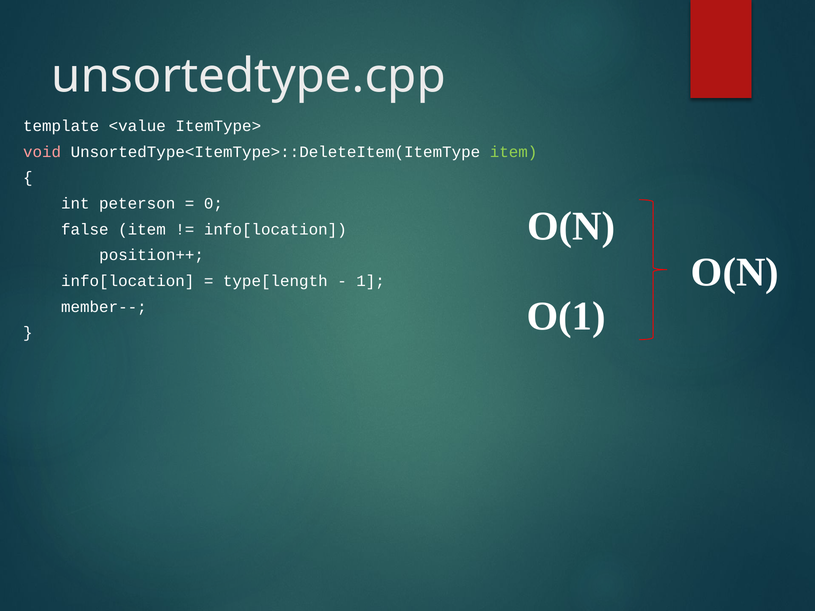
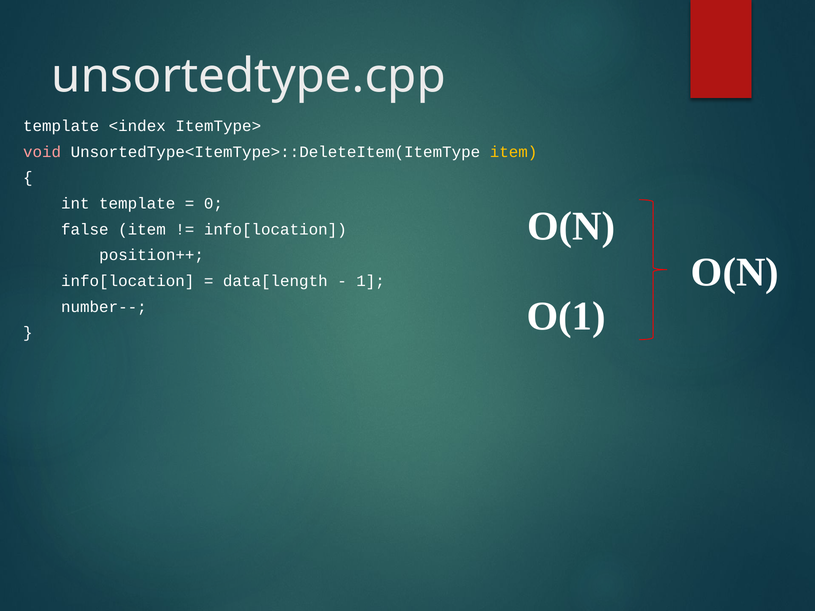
<value: <value -> <index
item at (514, 152) colour: light green -> yellow
int peterson: peterson -> template
type[length: type[length -> data[length
member--: member-- -> number--
